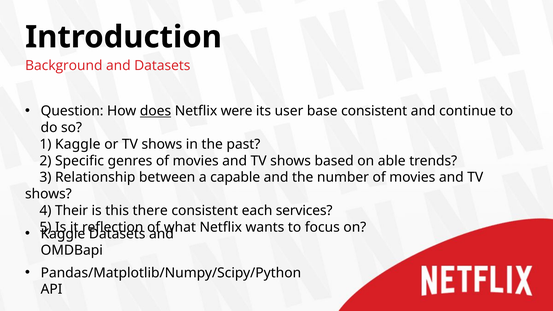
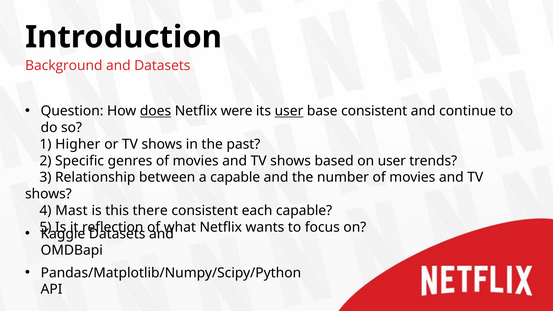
user at (289, 111) underline: none -> present
1 Kaggle: Kaggle -> Higher
on able: able -> user
Their: Their -> Mast
each services: services -> capable
